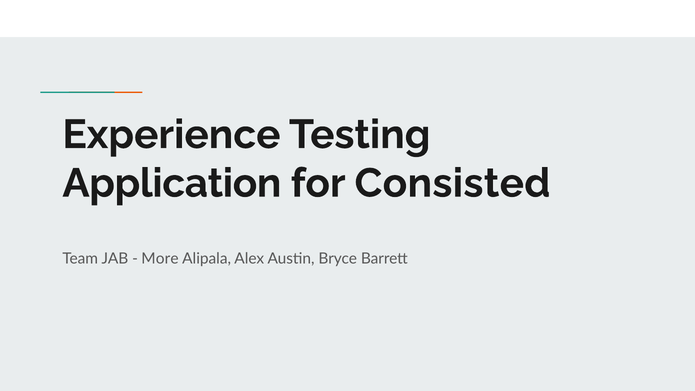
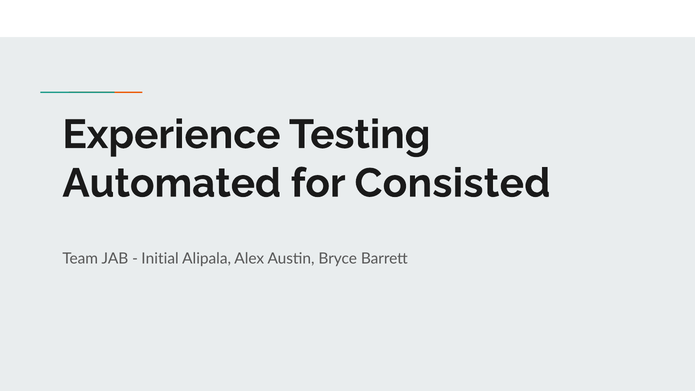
Application: Application -> Automated
More: More -> Initial
